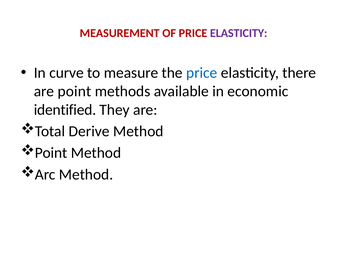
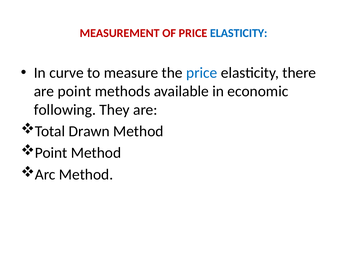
ELASTICITY at (239, 33) colour: purple -> blue
identified: identified -> following
Derive: Derive -> Drawn
